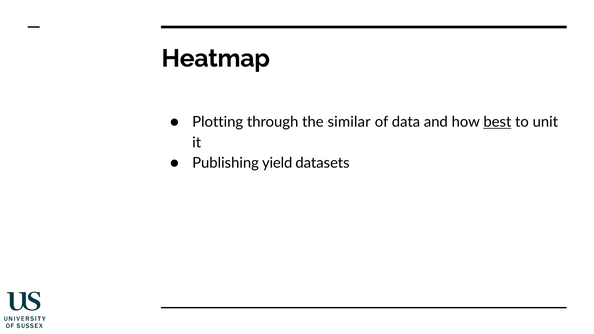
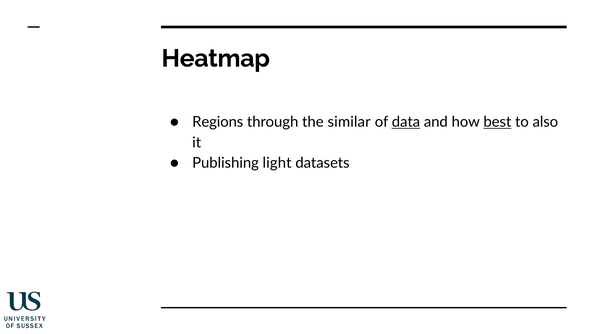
Plotting: Plotting -> Regions
data underline: none -> present
unit: unit -> also
yield: yield -> light
